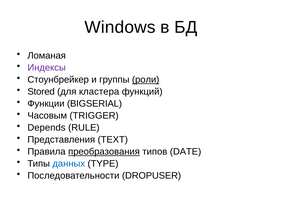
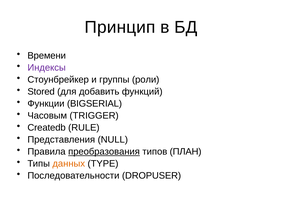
Windows: Windows -> Принцип
Ломаная: Ломаная -> Времени
роли underline: present -> none
кластера: кластера -> добавить
Depends: Depends -> Createdb
TEXT: TEXT -> NULL
DATE: DATE -> ПЛАН
данных colour: blue -> orange
